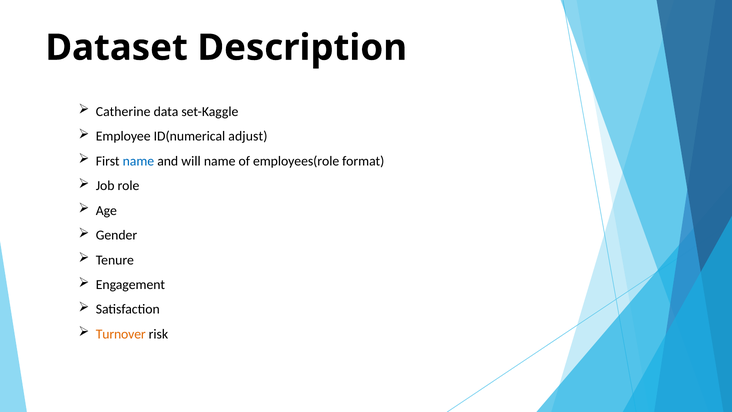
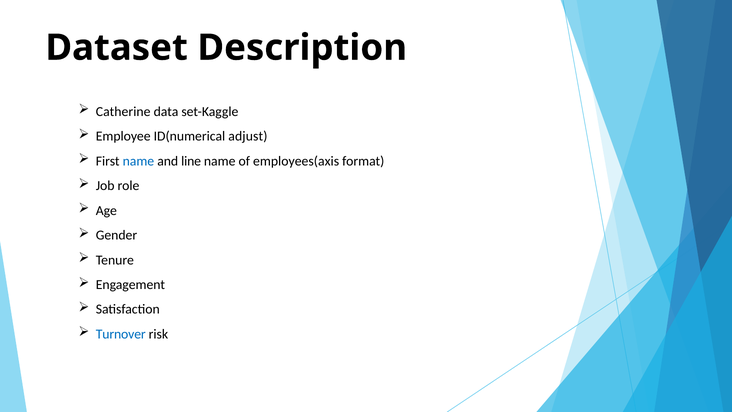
will: will -> line
employees(role: employees(role -> employees(axis
Turnover colour: orange -> blue
